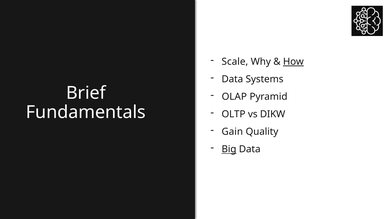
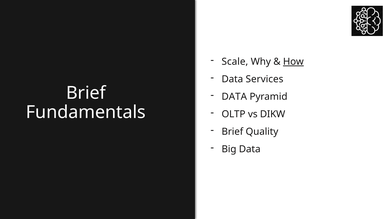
Systems: Systems -> Services
OLAP at (234, 97): OLAP -> DATA
Gain at (232, 132): Gain -> Brief
Big underline: present -> none
